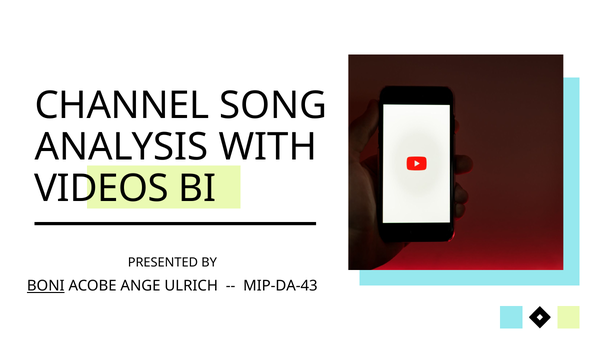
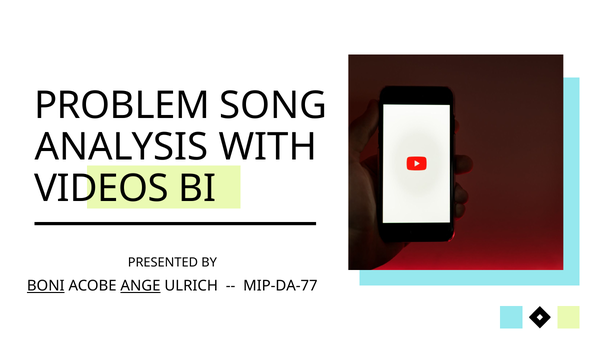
CHANNEL: CHANNEL -> PROBLEM
ANGE underline: none -> present
MIP-DA-43: MIP-DA-43 -> MIP-DA-77
